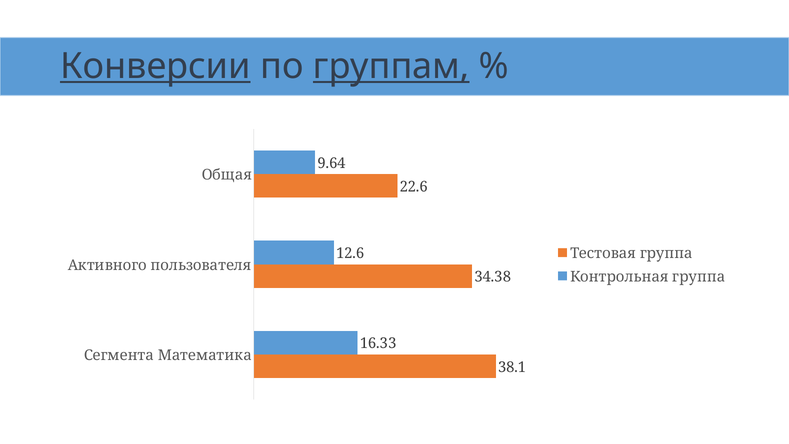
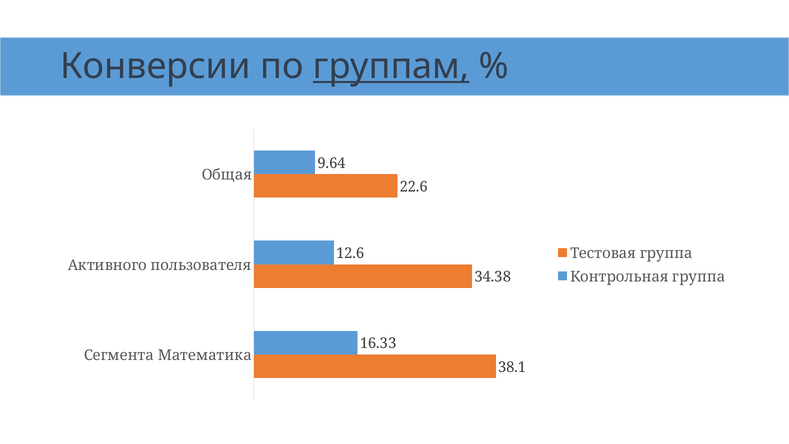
Конверсии underline: present -> none
